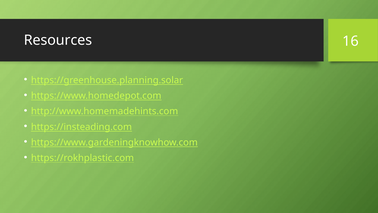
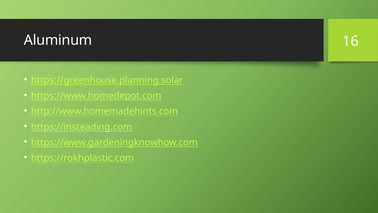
Resources: Resources -> Aluminum
